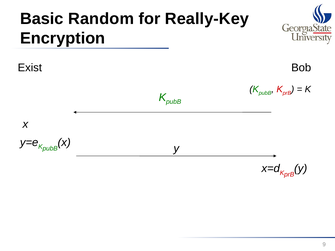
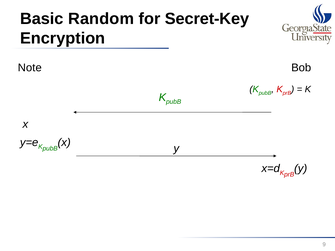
Really-Key: Really-Key -> Secret-Key
Exist: Exist -> Note
